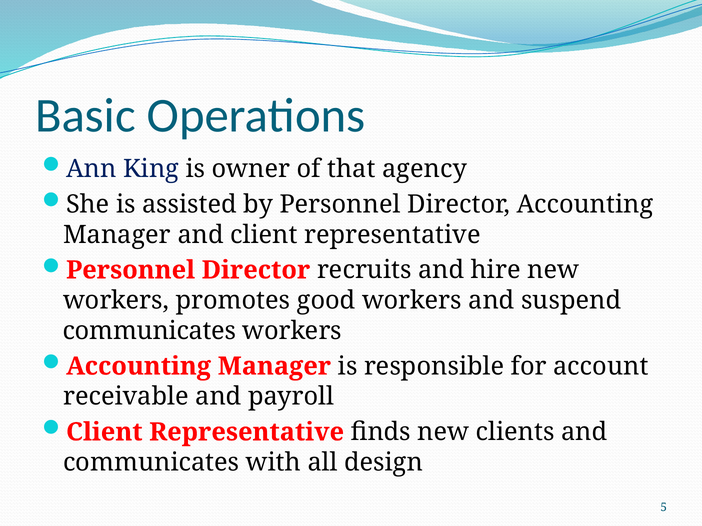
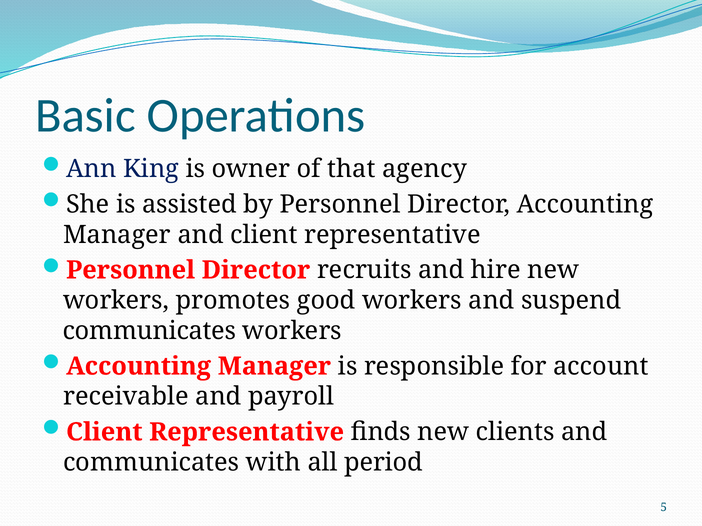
design: design -> period
